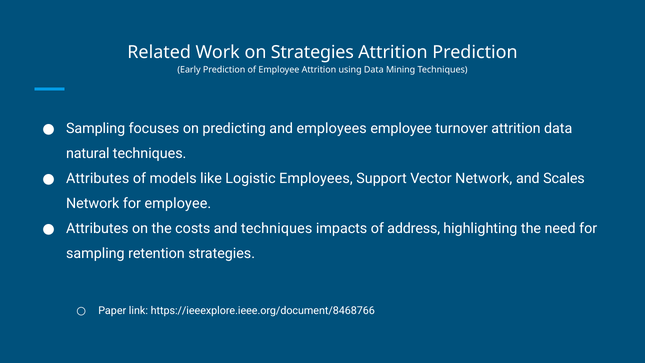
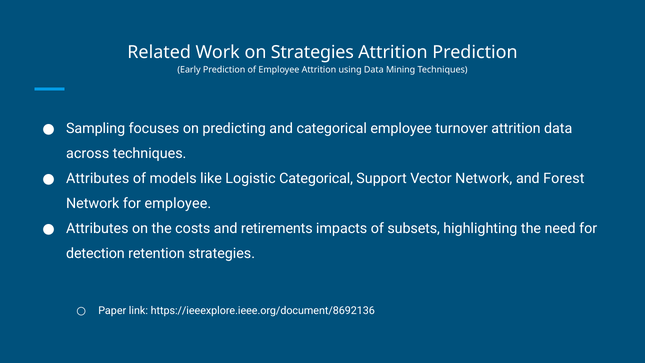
and employees: employees -> categorical
natural: natural -> across
Logistic Employees: Employees -> Categorical
Scales: Scales -> Forest
and techniques: techniques -> retirements
address: address -> subsets
sampling at (95, 253): sampling -> detection
https://ieeexplore.ieee.org/document/8468766: https://ieeexplore.ieee.org/document/8468766 -> https://ieeexplore.ieee.org/document/8692136
